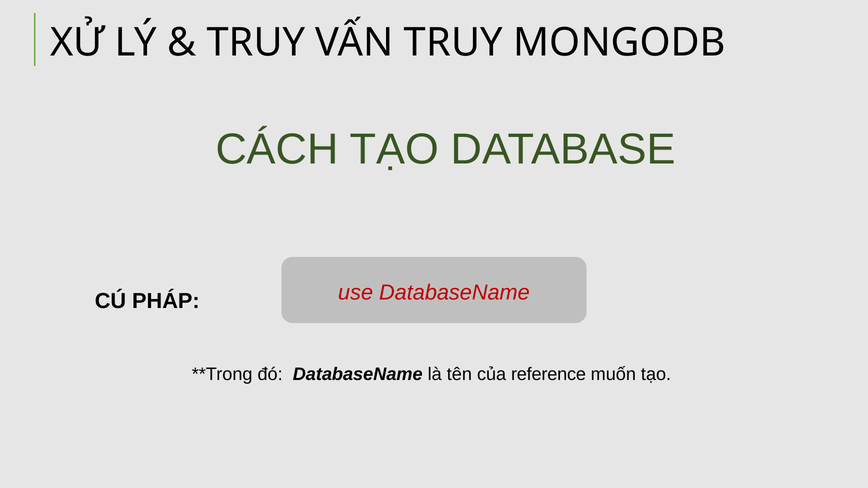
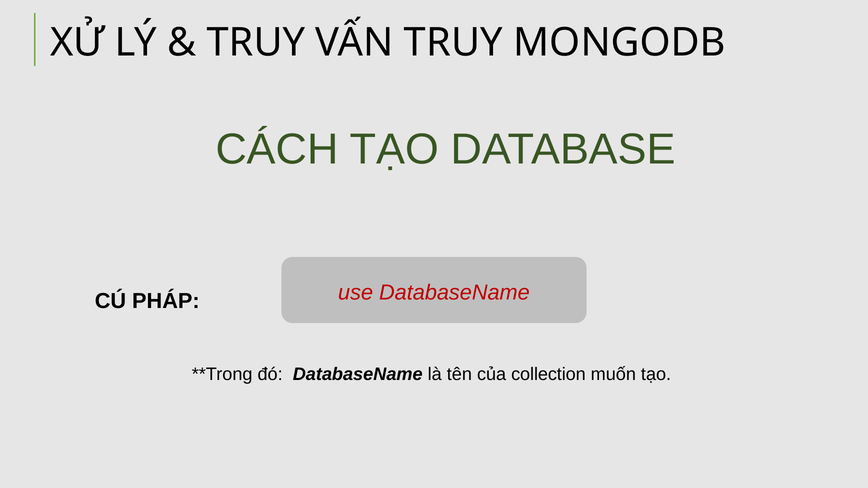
reference: reference -> collection
